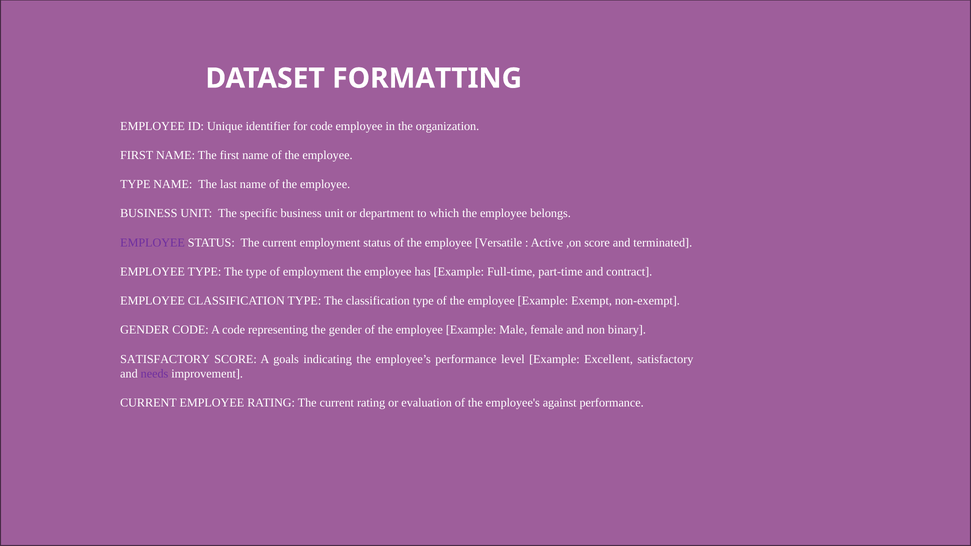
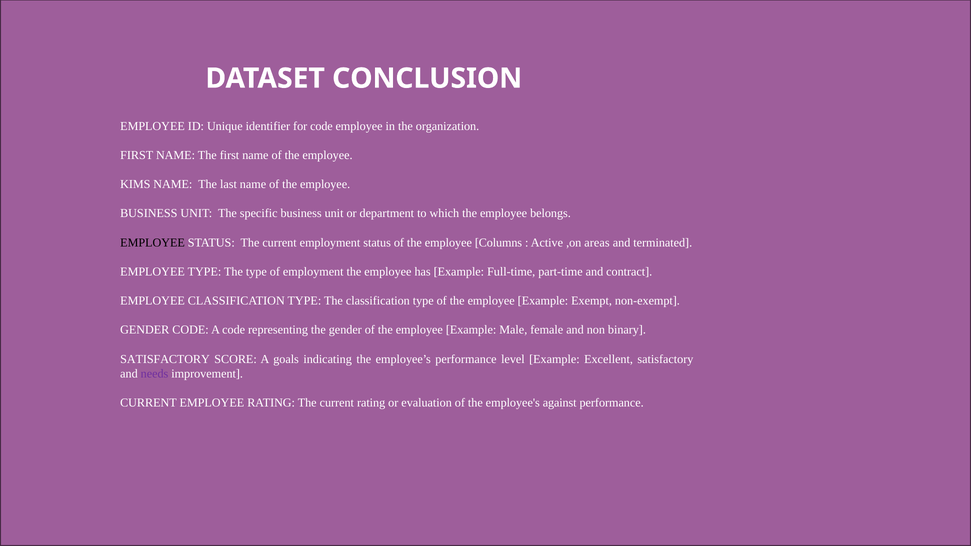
FORMATTING: FORMATTING -> CONCLUSION
TYPE at (135, 184): TYPE -> KIMS
EMPLOYEE at (153, 243) colour: purple -> black
Versatile: Versatile -> Columns
,on score: score -> areas
